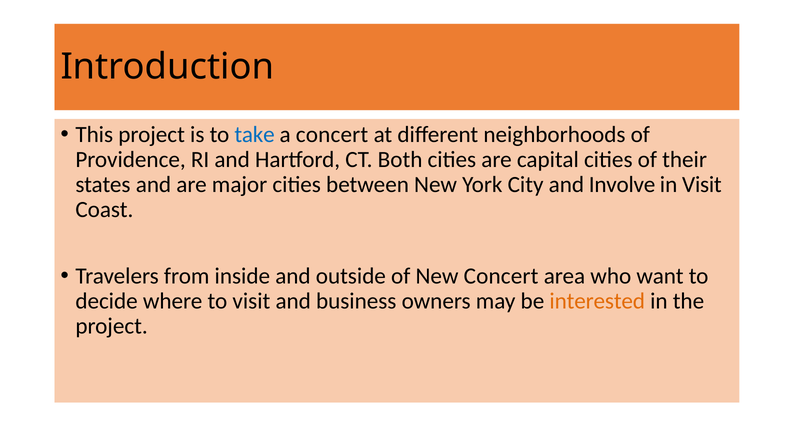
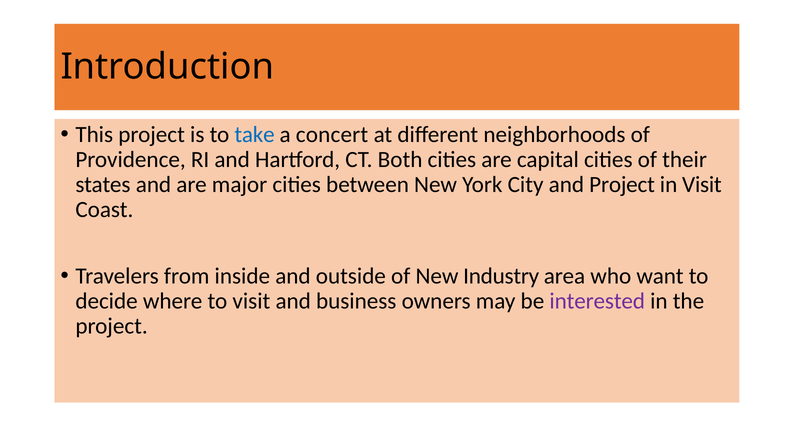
and Involve: Involve -> Project
New Concert: Concert -> Industry
interested colour: orange -> purple
